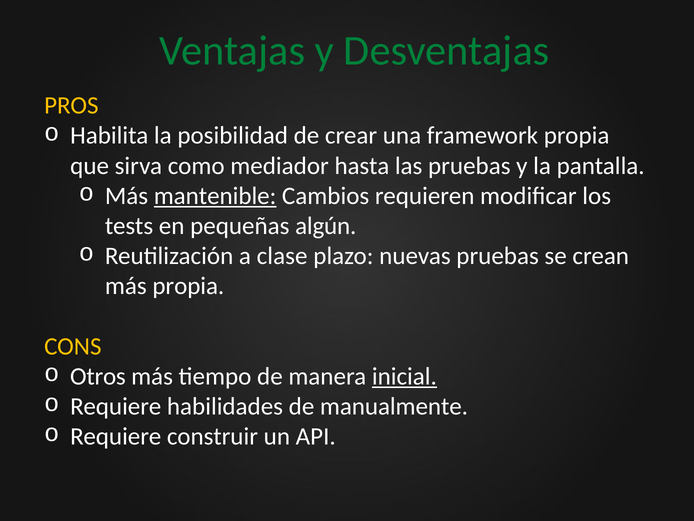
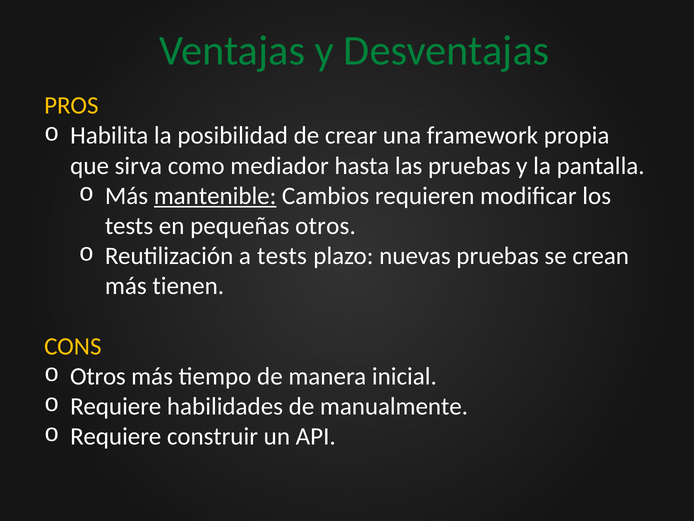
pequeñas algún: algún -> otros
a clase: clase -> tests
más propia: propia -> tienen
inicial underline: present -> none
